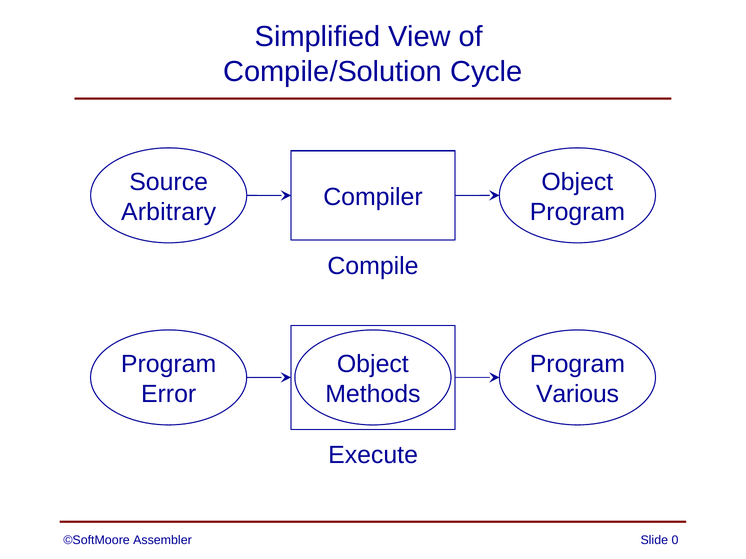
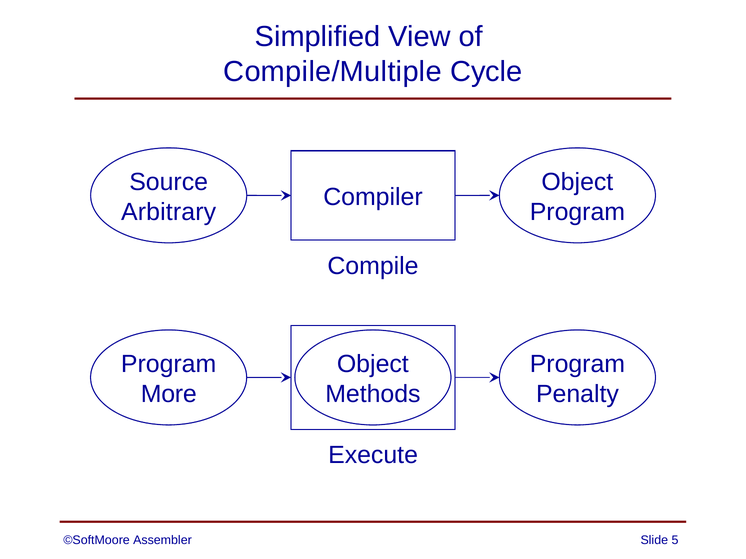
Compile/Solution: Compile/Solution -> Compile/Multiple
Error: Error -> More
Various: Various -> Penalty
0: 0 -> 5
